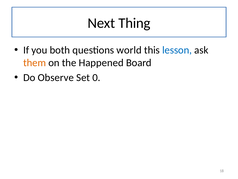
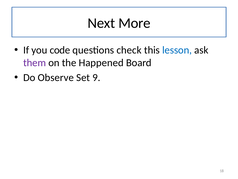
Thing: Thing -> More
both: both -> code
world: world -> check
them colour: orange -> purple
0: 0 -> 9
